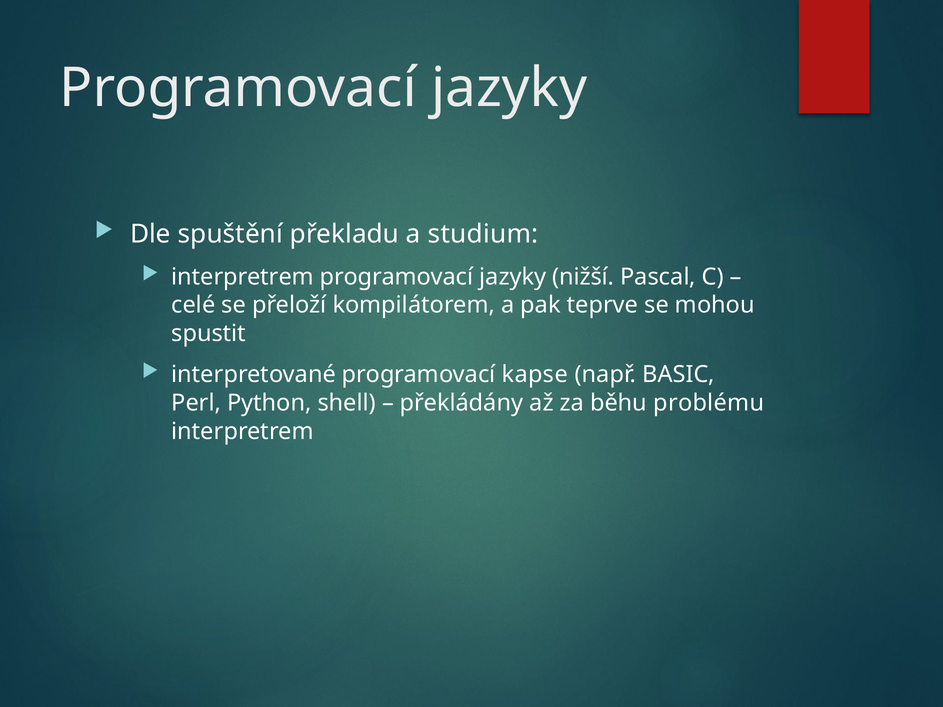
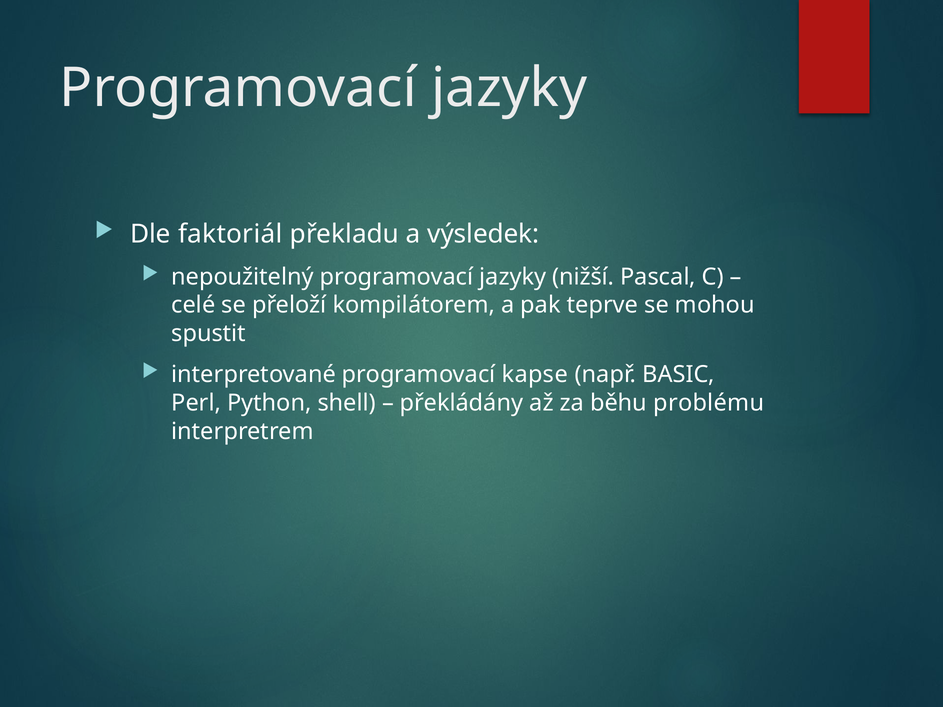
spuštění: spuštění -> faktoriál
studium: studium -> výsledek
interpretrem at (243, 277): interpretrem -> nepoužitelný
